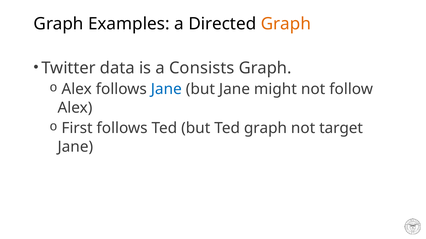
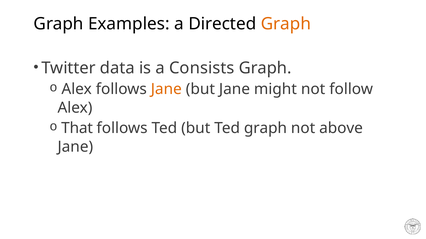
Jane at (166, 89) colour: blue -> orange
First: First -> That
target: target -> above
